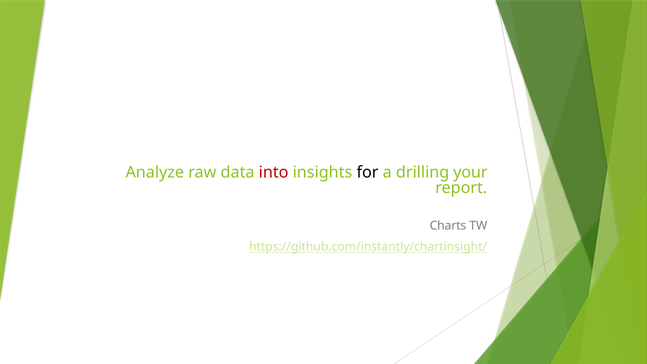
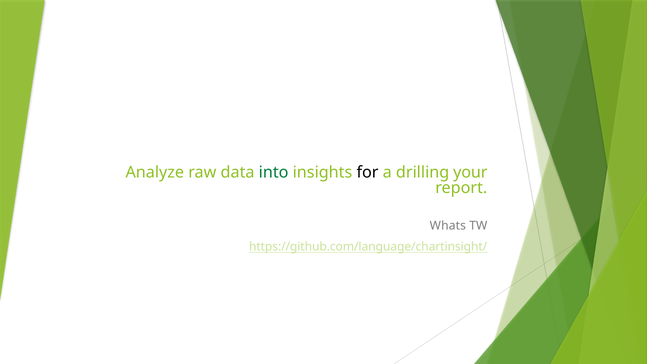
into colour: red -> green
Charts: Charts -> Whats
https://github.com/instantly/chartinsight/: https://github.com/instantly/chartinsight/ -> https://github.com/language/chartinsight/
